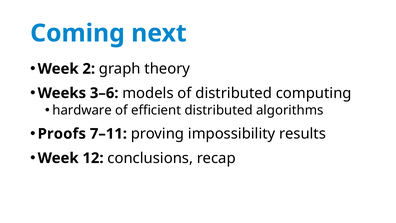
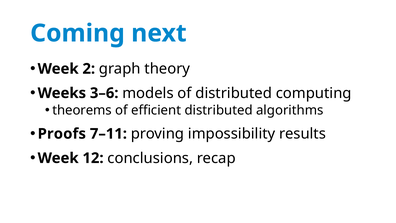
hardware: hardware -> theorems
